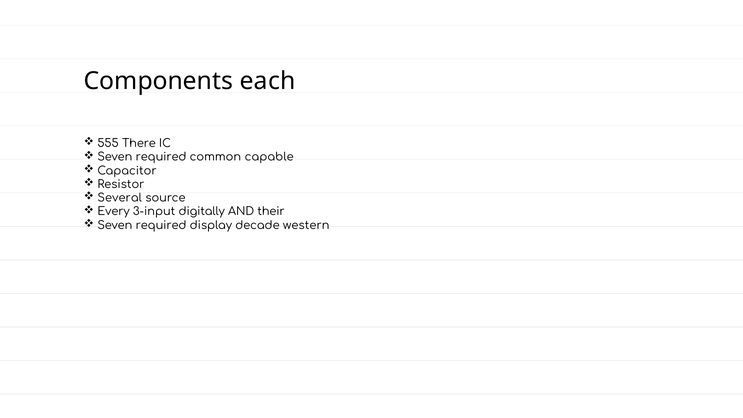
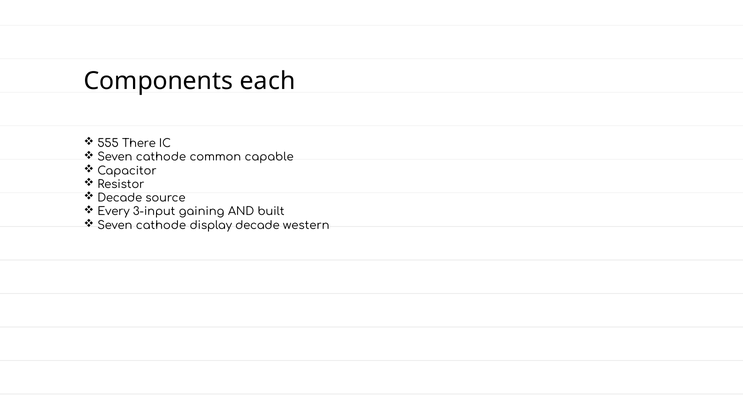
required at (161, 157): required -> cathode
Several at (120, 198): Several -> Decade
digitally: digitally -> gaining
their: their -> built
required at (161, 225): required -> cathode
